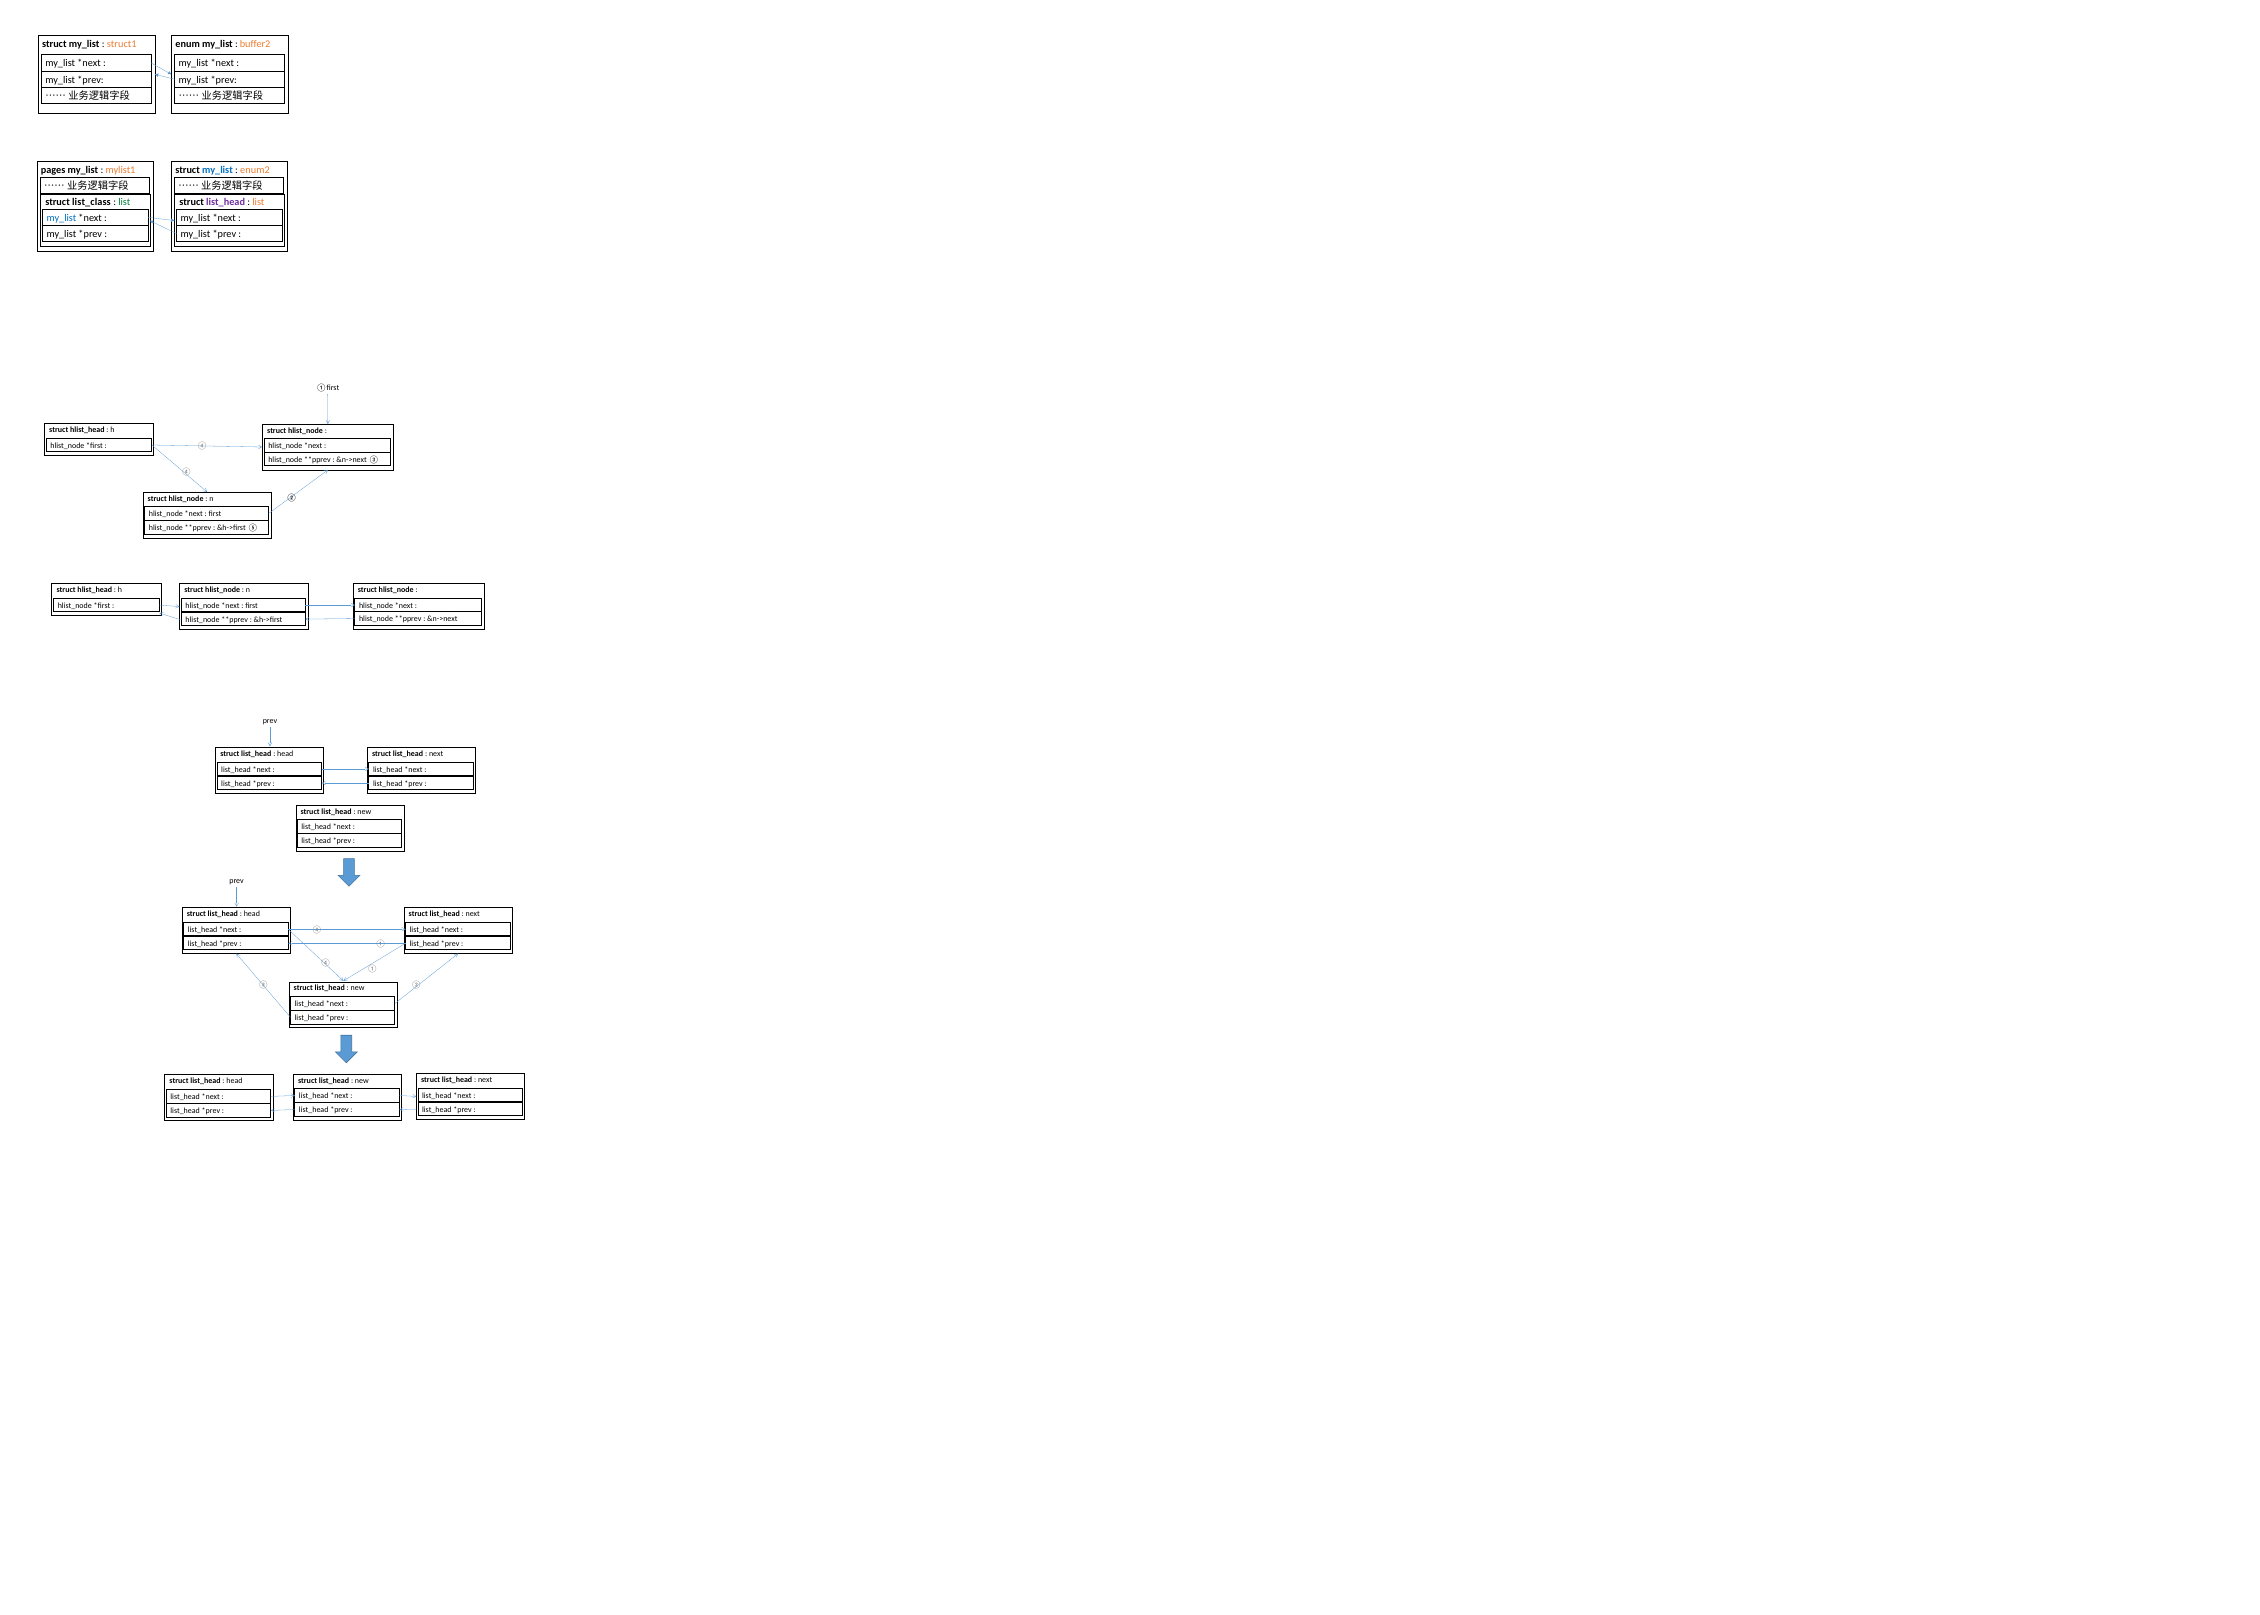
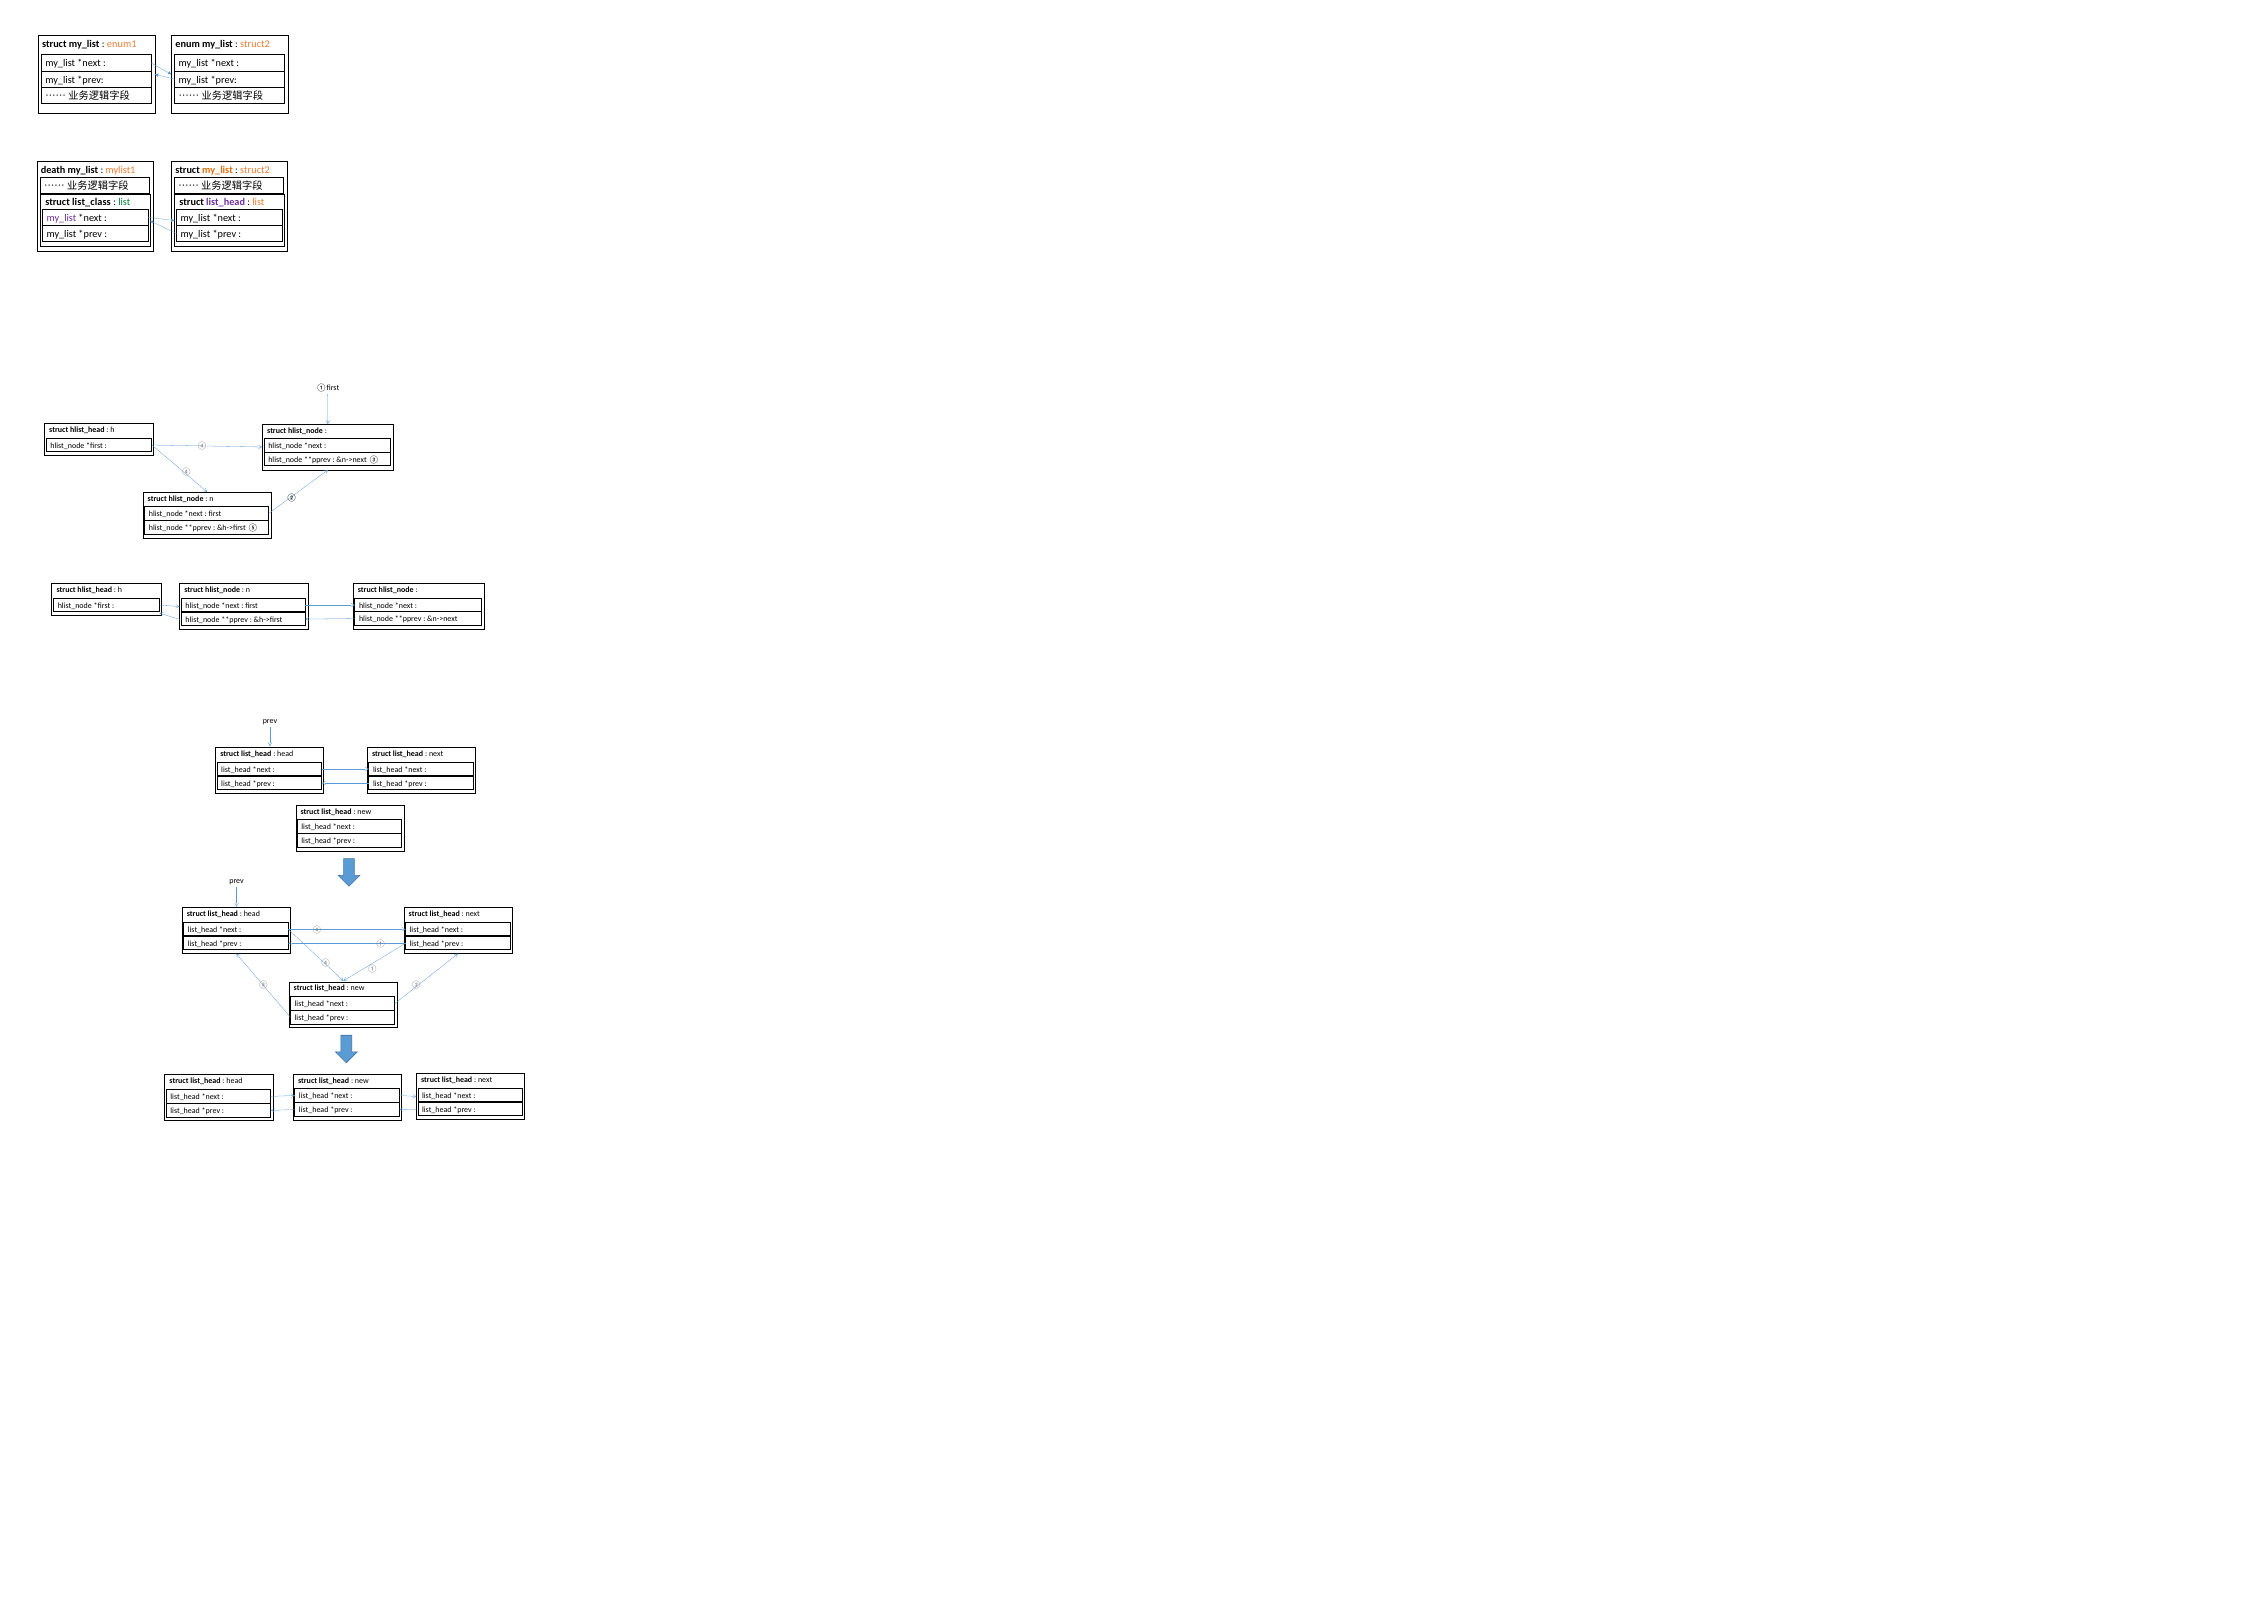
struct1: struct1 -> enum1
buffer2 at (255, 44): buffer2 -> struct2
pages: pages -> death
my_list at (217, 170) colour: blue -> orange
enum2 at (255, 170): enum2 -> struct2
my_list at (61, 218) colour: blue -> purple
